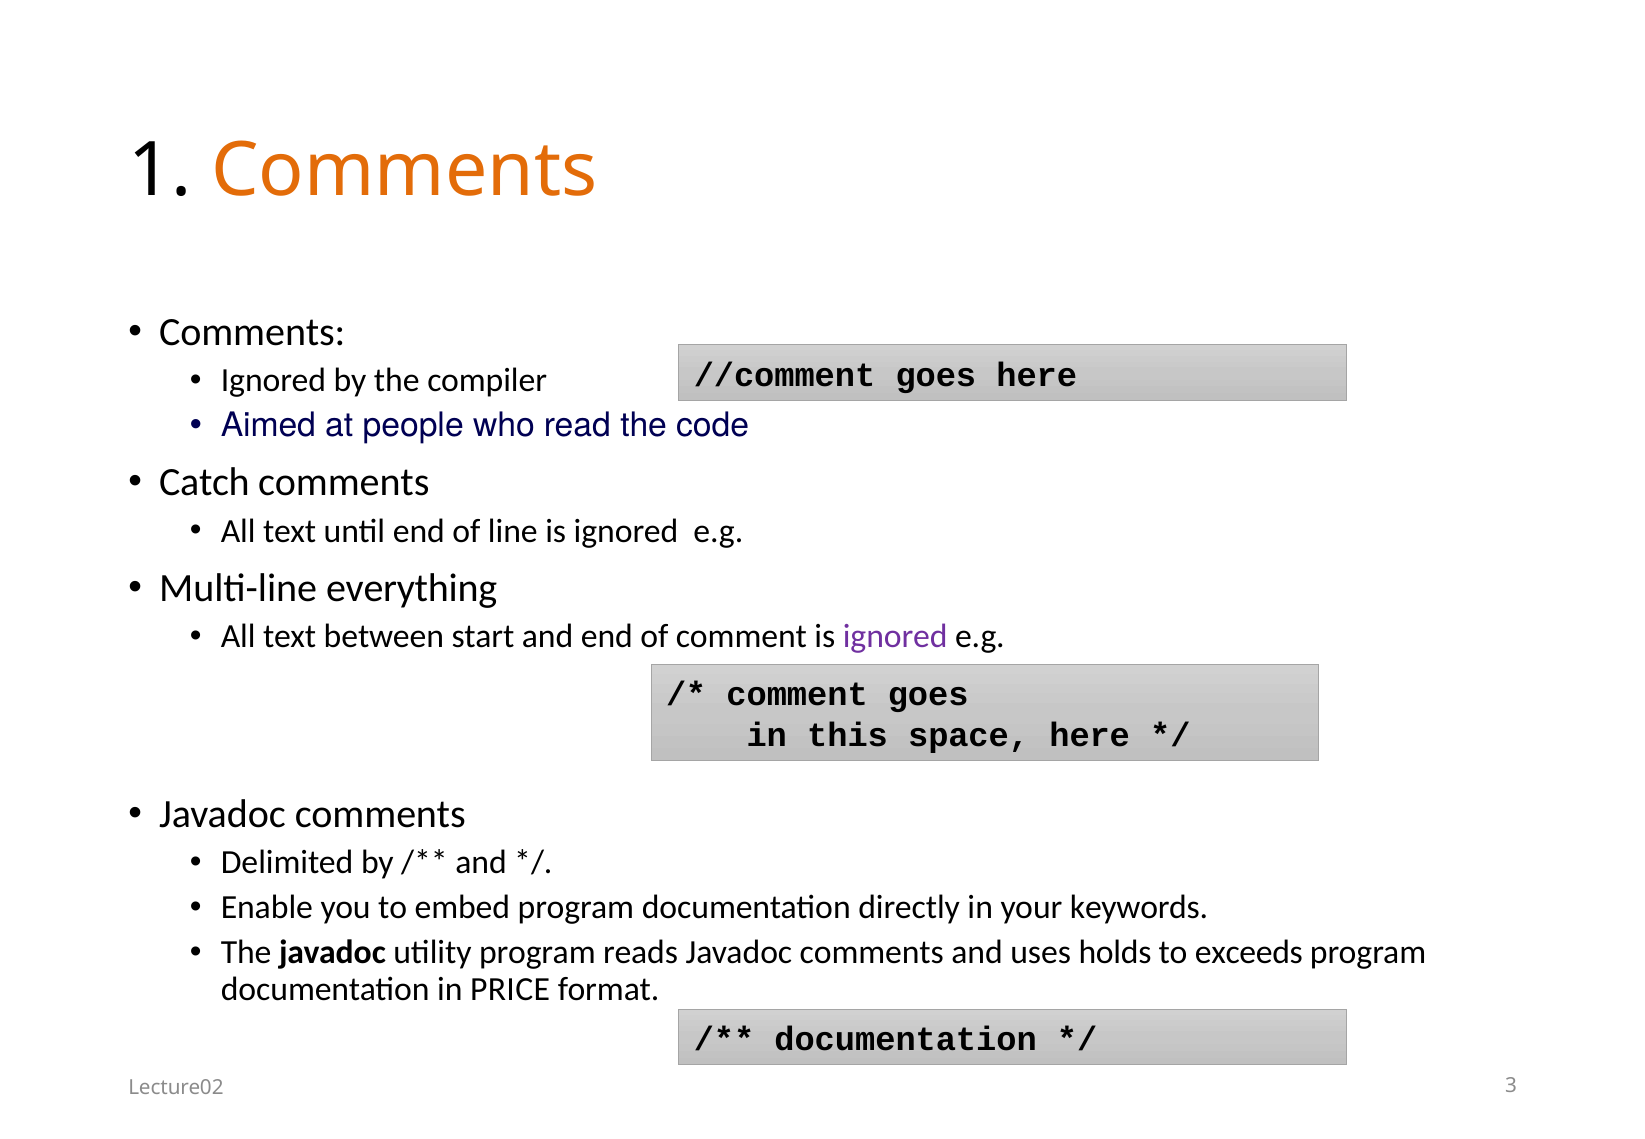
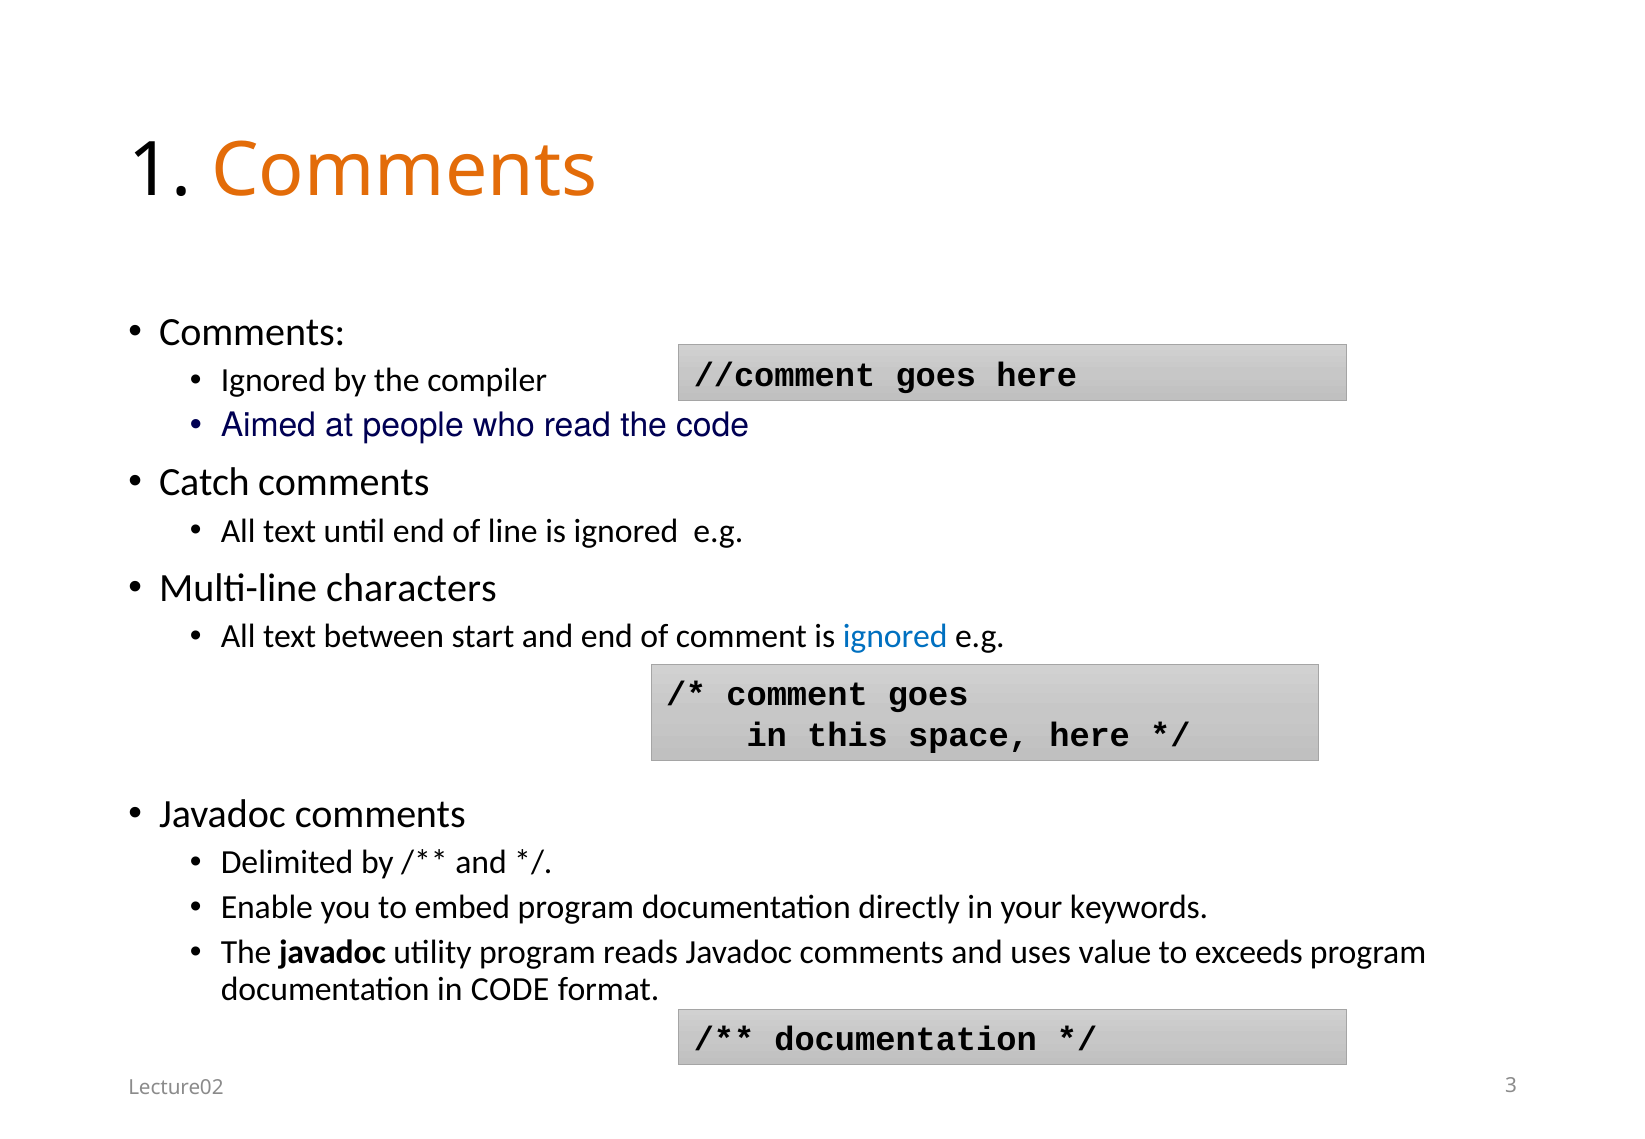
everything: everything -> characters
ignored at (895, 636) colour: purple -> blue
holds: holds -> value
in PRICE: PRICE -> CODE
